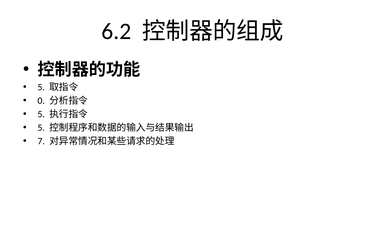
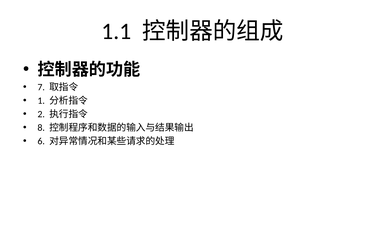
6.2: 6.2 -> 1.1
5 at (41, 87): 5 -> 7
0: 0 -> 1
5 at (41, 114): 5 -> 2
5 at (41, 127): 5 -> 8
7: 7 -> 6
